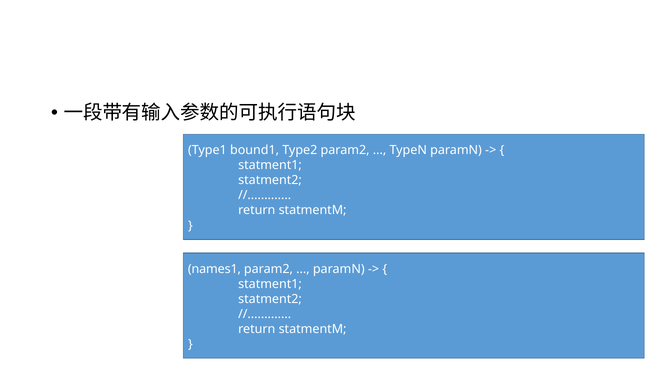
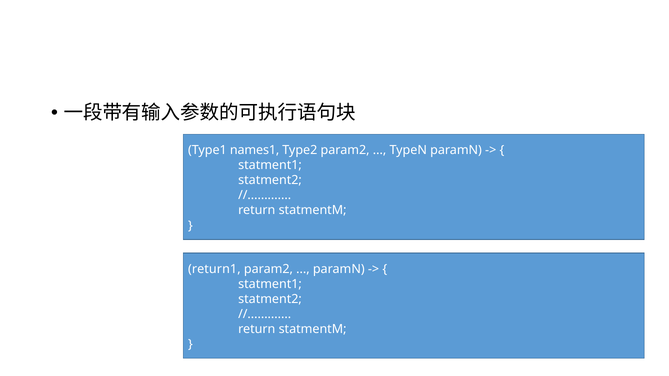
bound1: bound1 -> names1
names1: names1 -> return1
